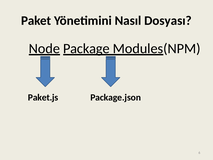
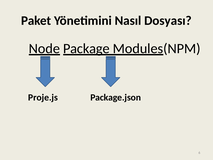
Paket.js: Paket.js -> Proje.js
